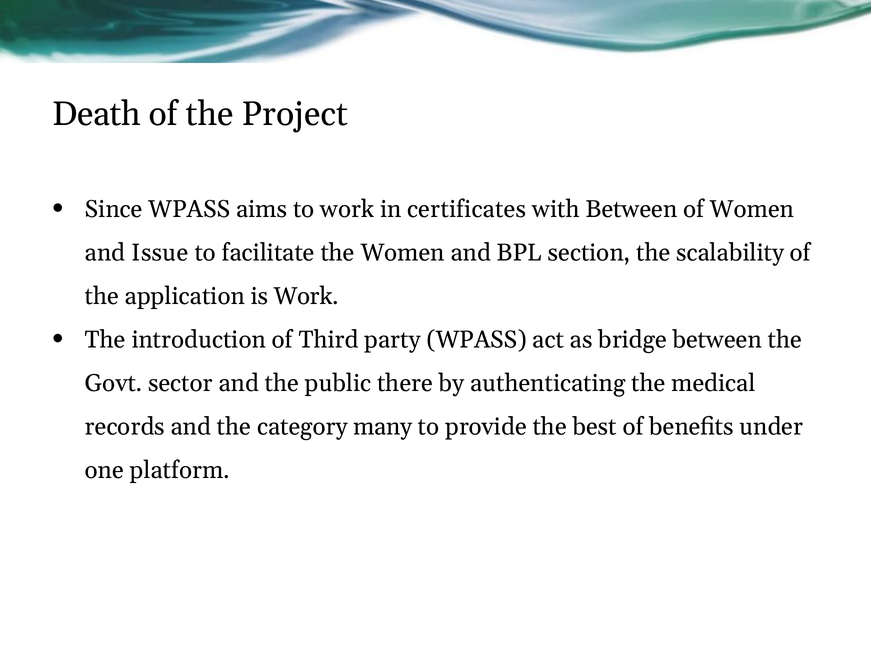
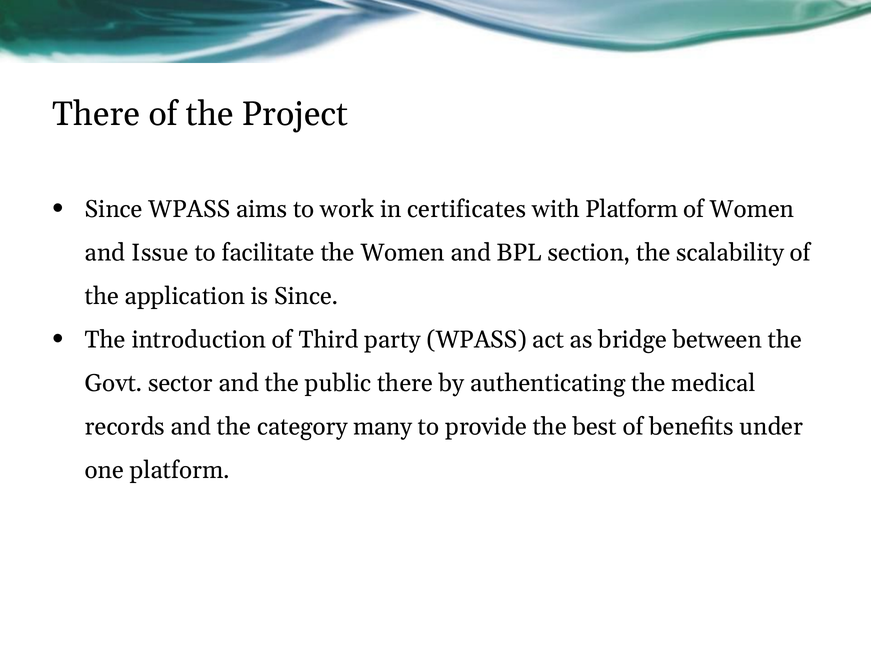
Death at (97, 114): Death -> There
with Between: Between -> Platform
is Work: Work -> Since
